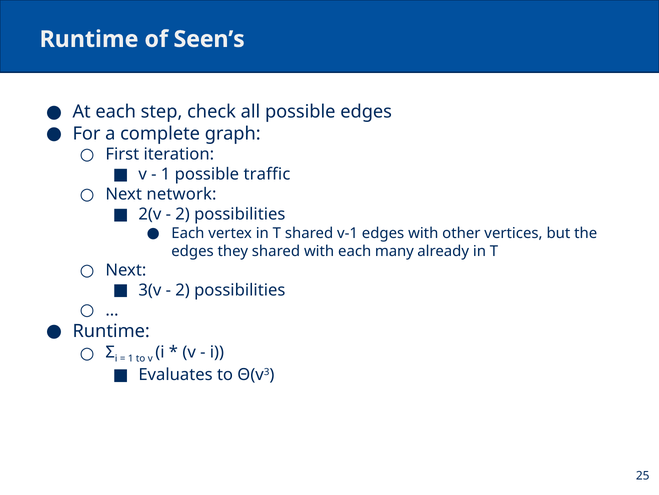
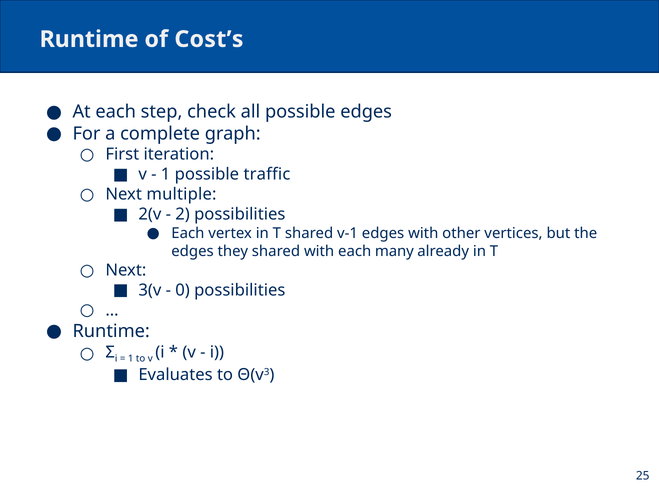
Seen’s: Seen’s -> Cost’s
network: network -> multiple
2 at (183, 290): 2 -> 0
